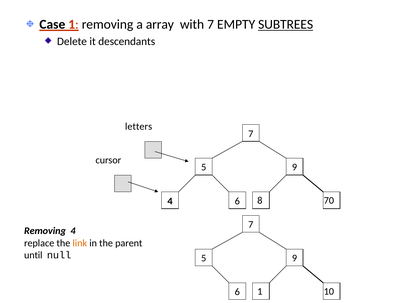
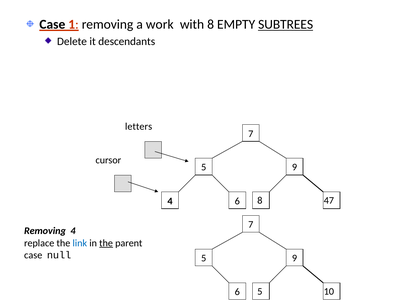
array: array -> work
with 7: 7 -> 8
70: 70 -> 47
link colour: orange -> blue
the at (106, 243) underline: none -> present
until at (33, 255): until -> case
6 1: 1 -> 5
